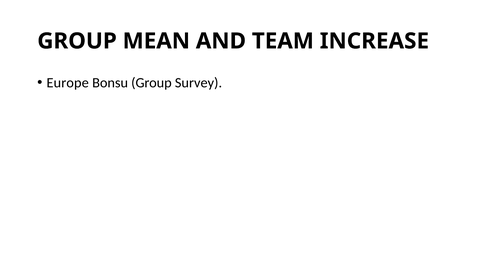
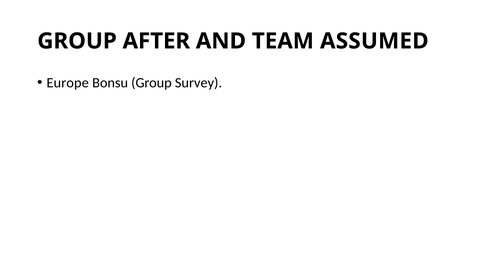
MEAN: MEAN -> AFTER
INCREASE: INCREASE -> ASSUMED
